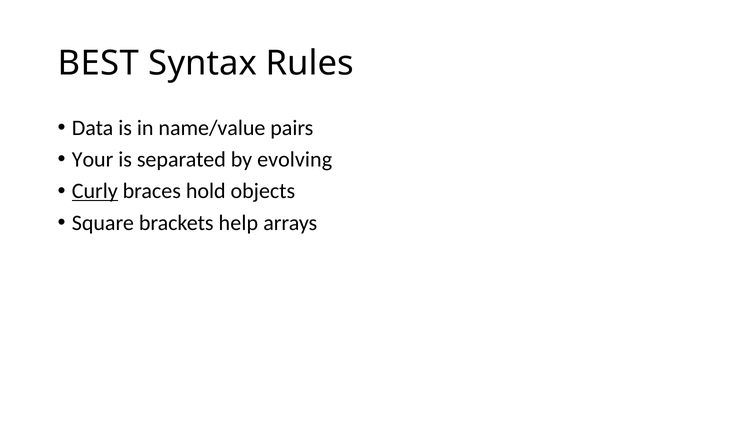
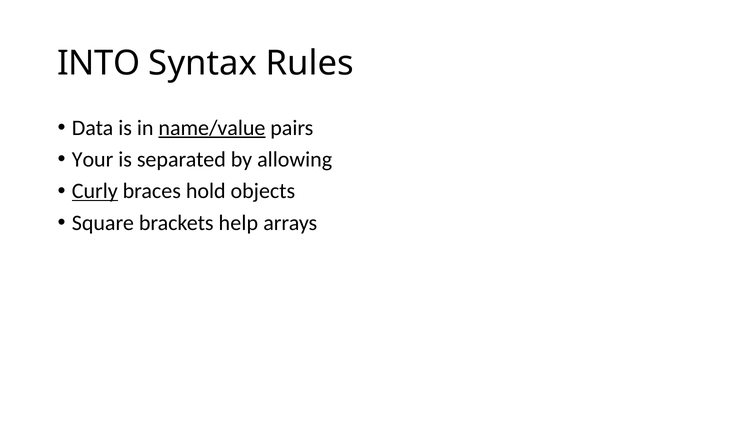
BEST: BEST -> INTO
name/value underline: none -> present
evolving: evolving -> allowing
